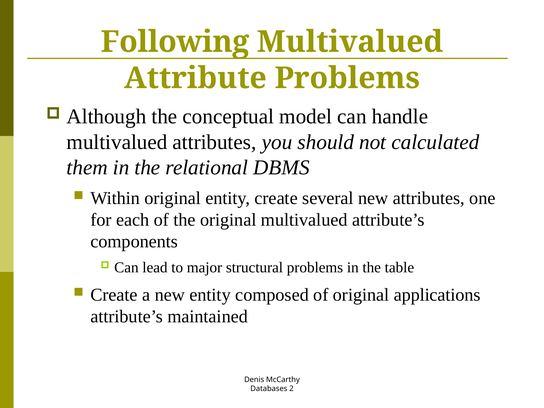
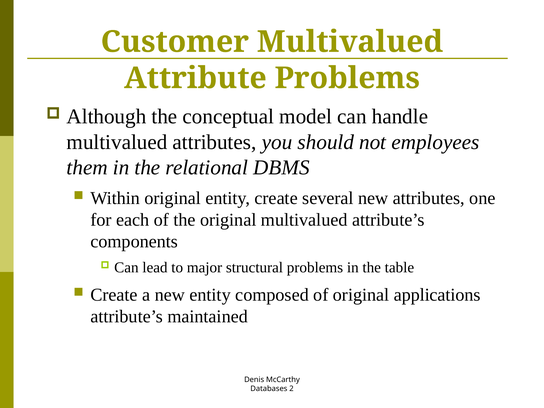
Following: Following -> Customer
calculated: calculated -> employees
